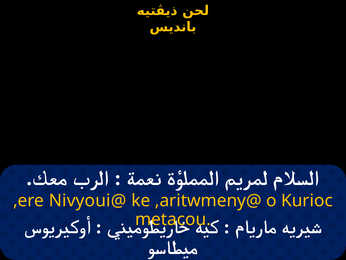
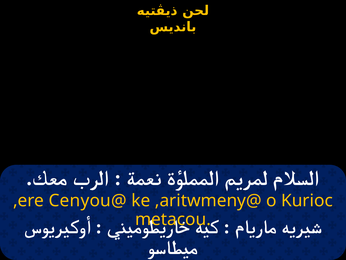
Nivyoui@: Nivyoui@ -> Cenyou@
